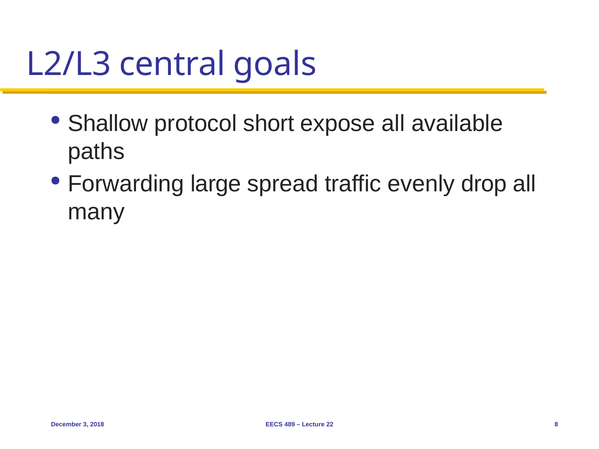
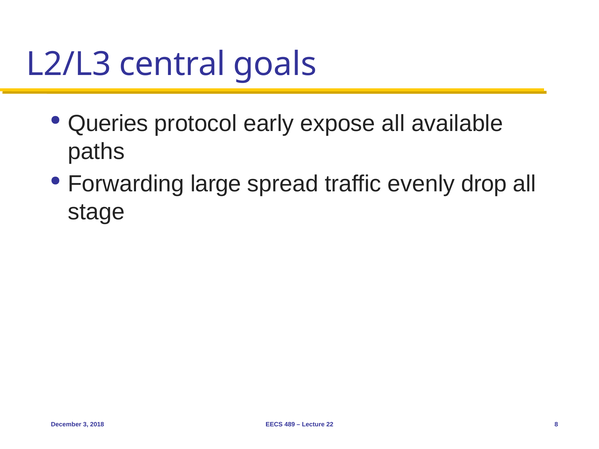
Shallow: Shallow -> Queries
short: short -> early
many: many -> stage
